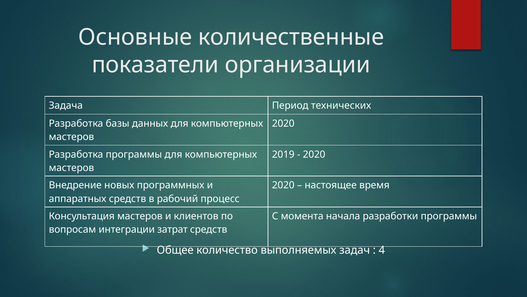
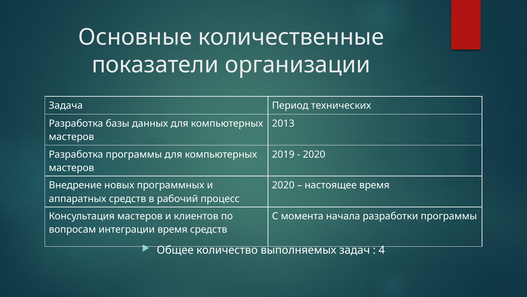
2020 at (283, 123): 2020 -> 2013
интеграции затрат: затрат -> время
